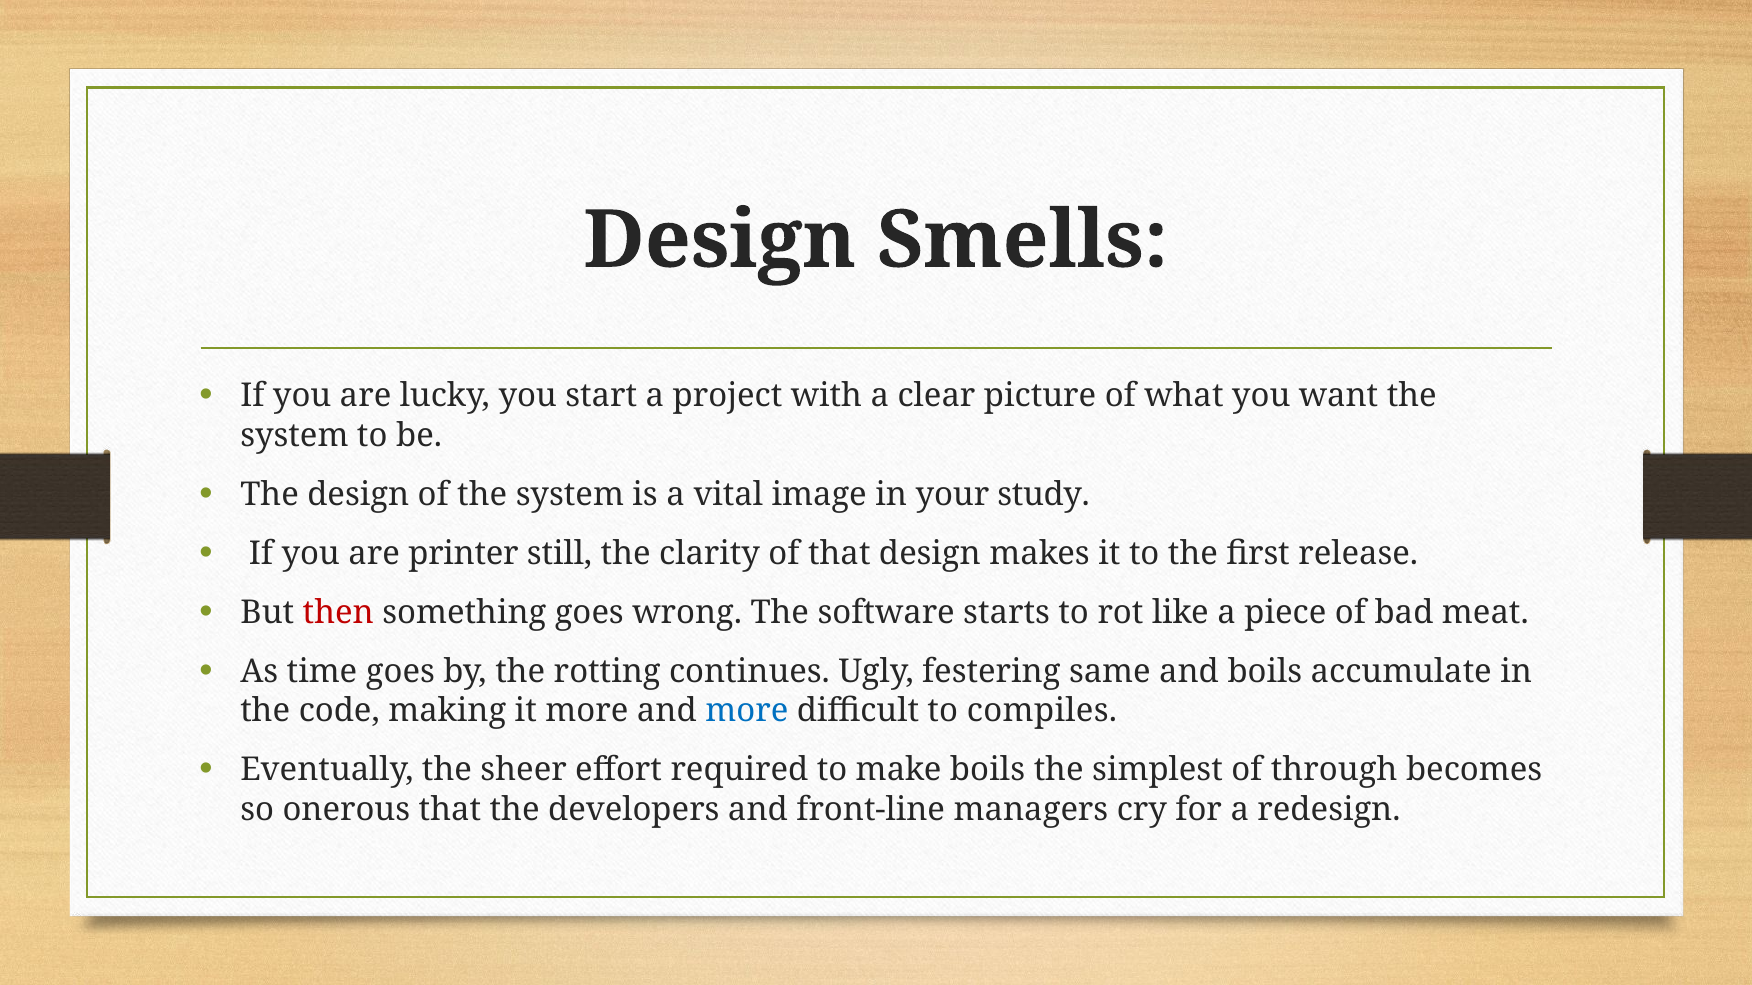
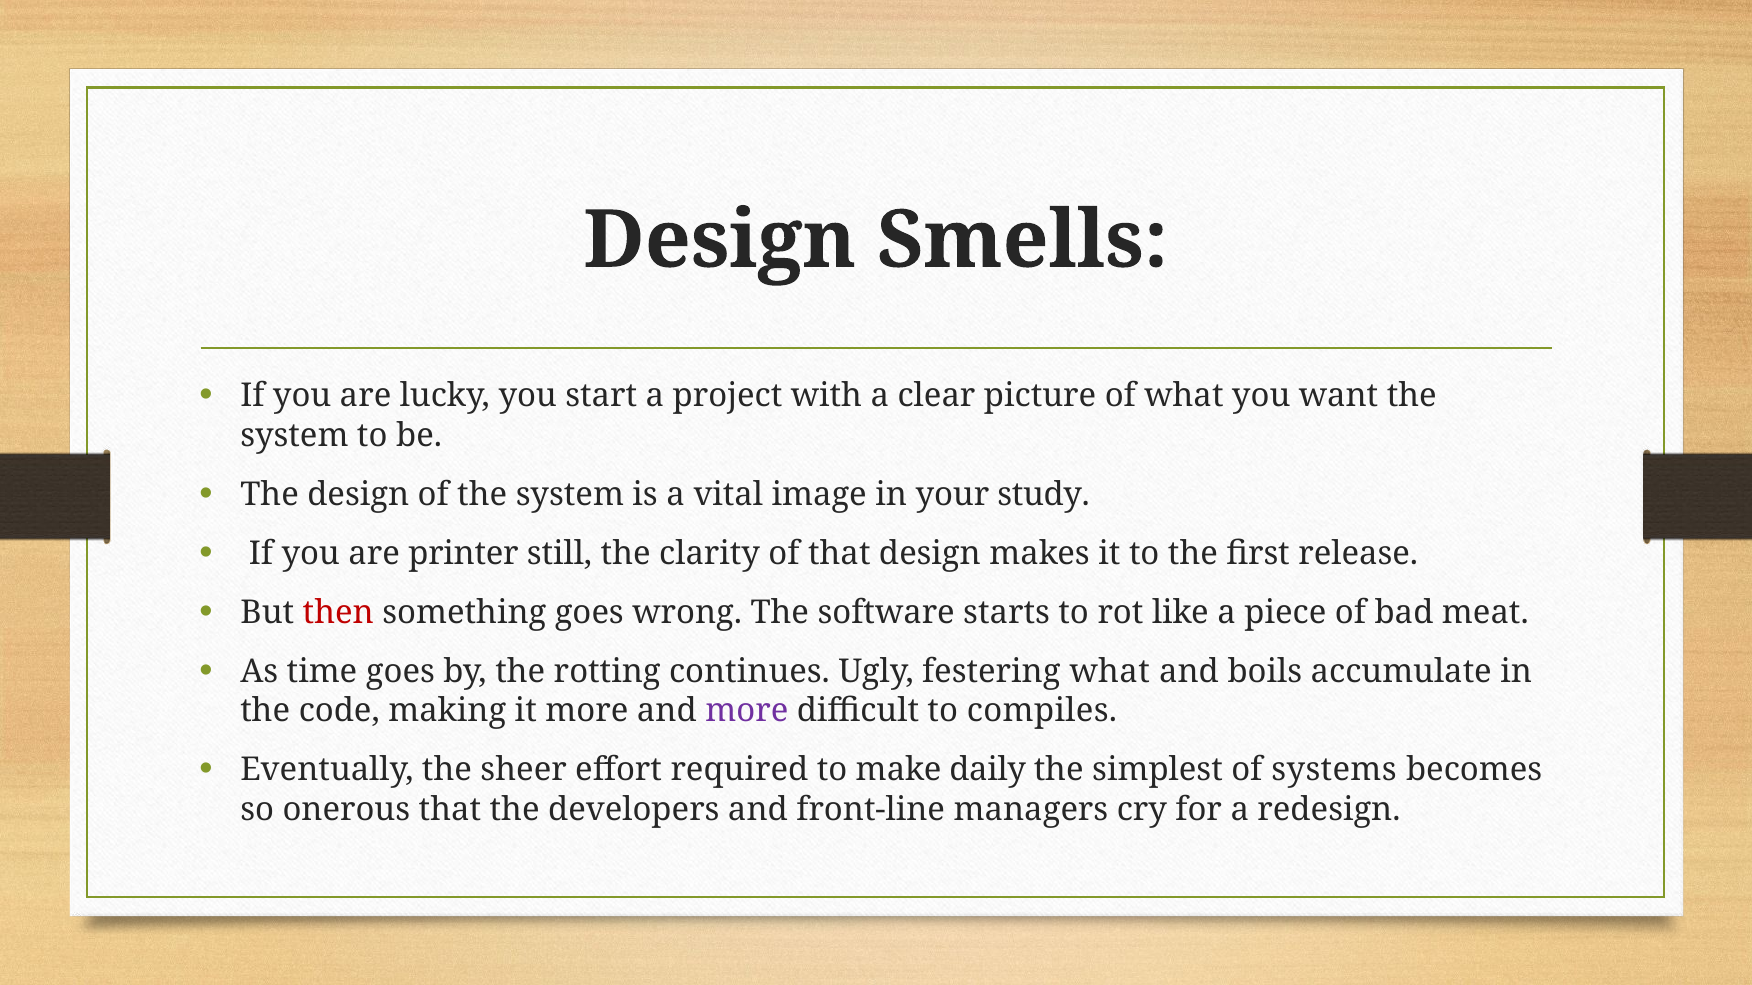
festering same: same -> what
more at (747, 711) colour: blue -> purple
make boils: boils -> daily
through: through -> systems
